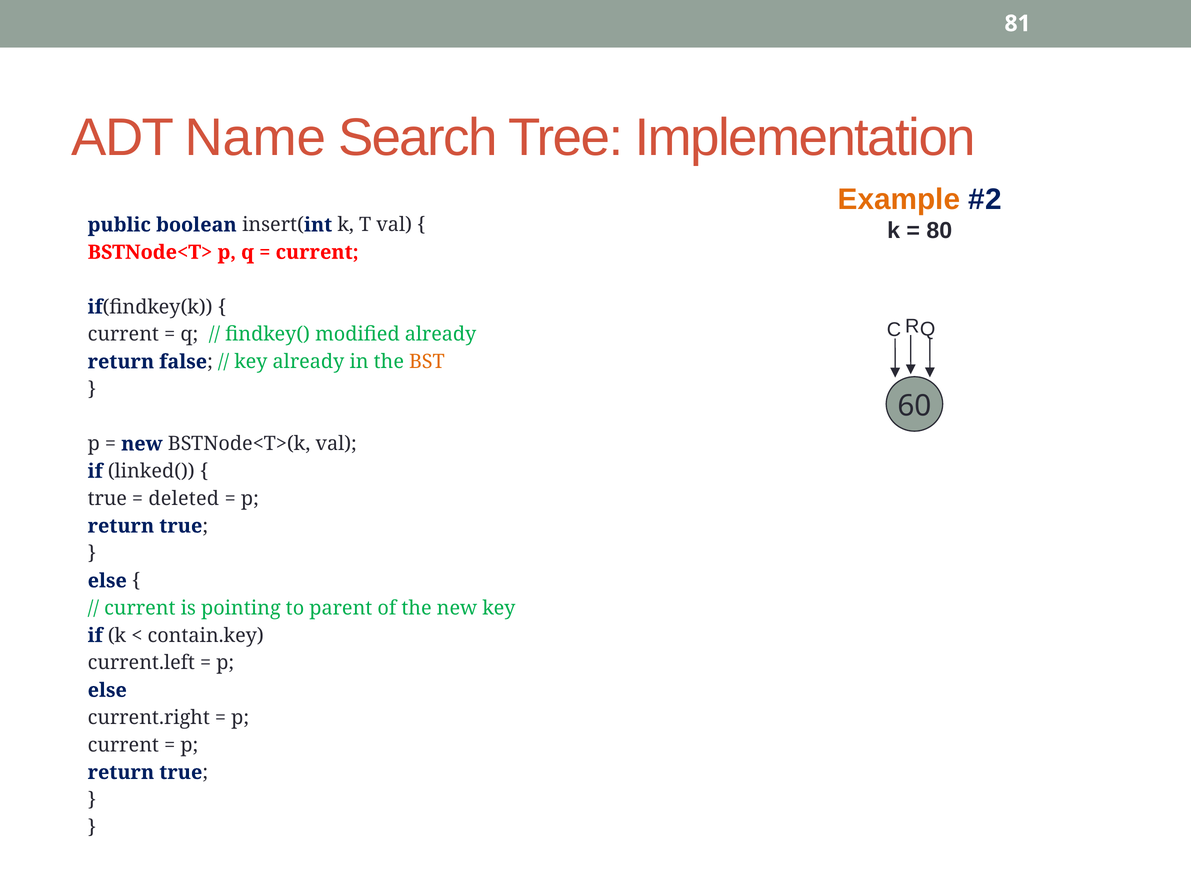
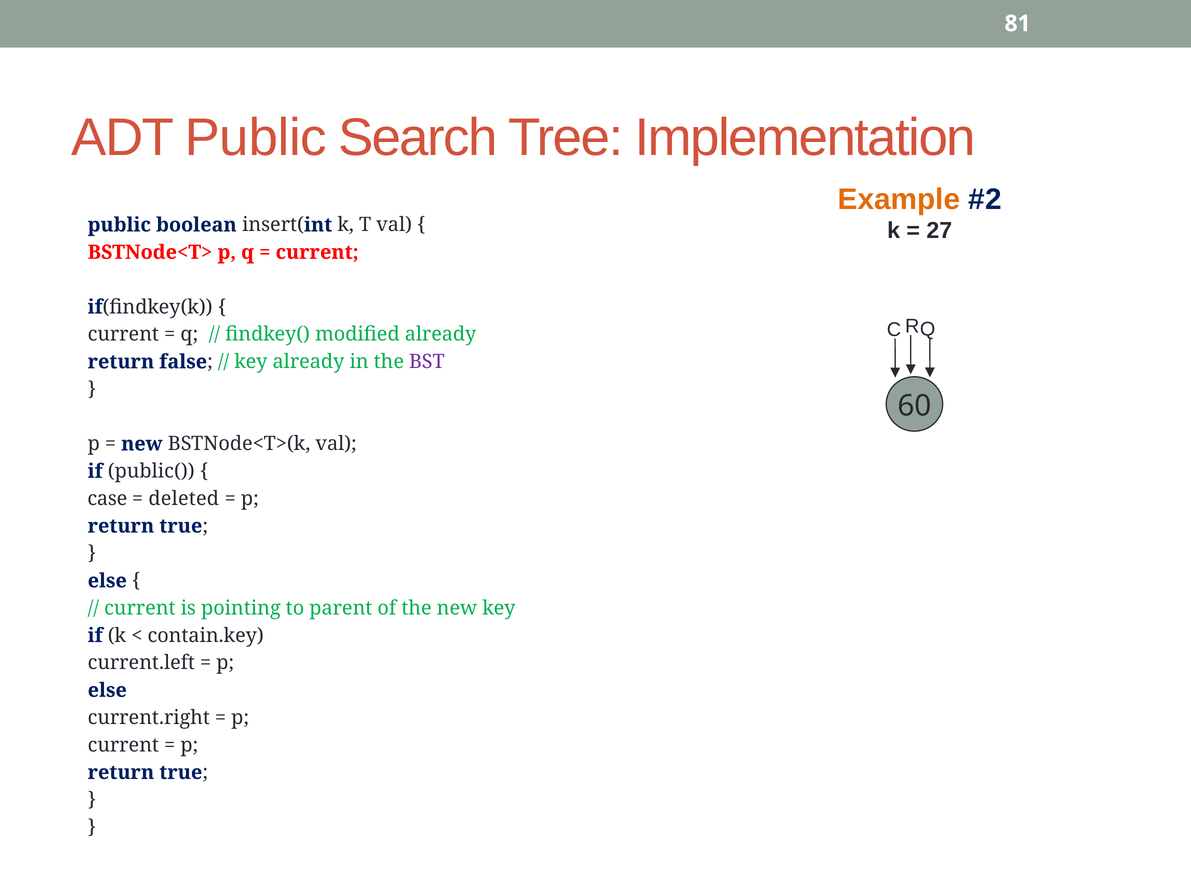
ADT Name: Name -> Public
80: 80 -> 27
BST colour: orange -> purple
linked(: linked( -> public(
true at (107, 499): true -> case
